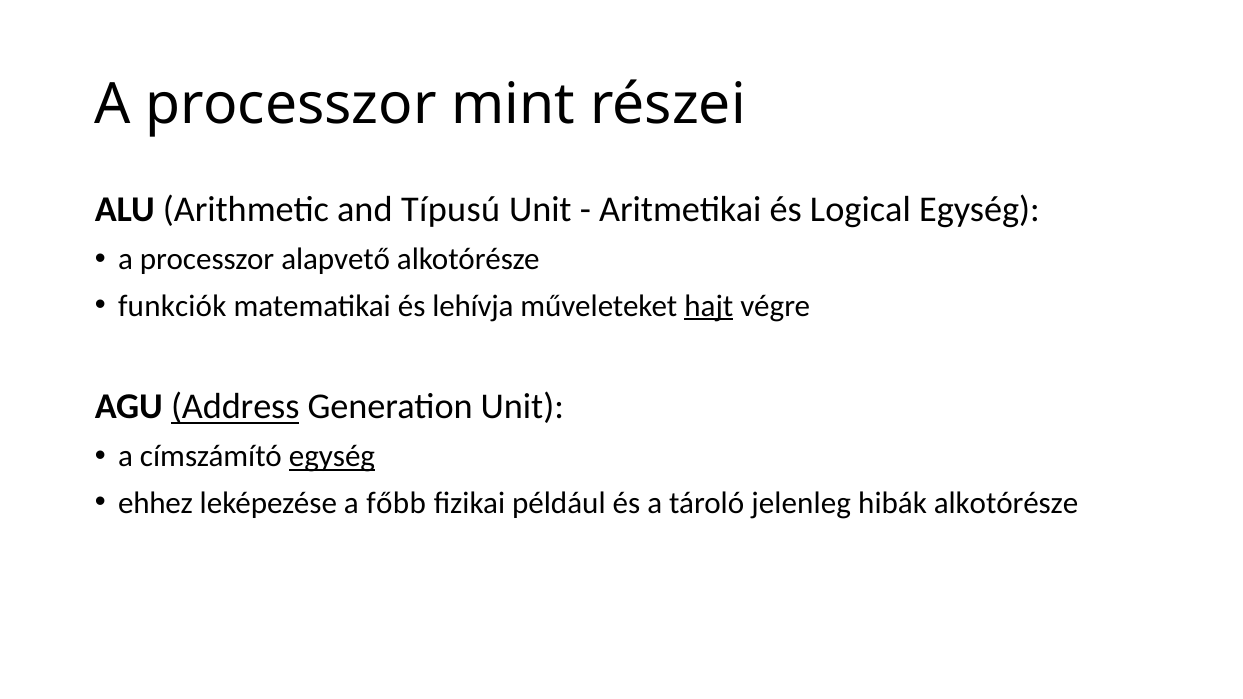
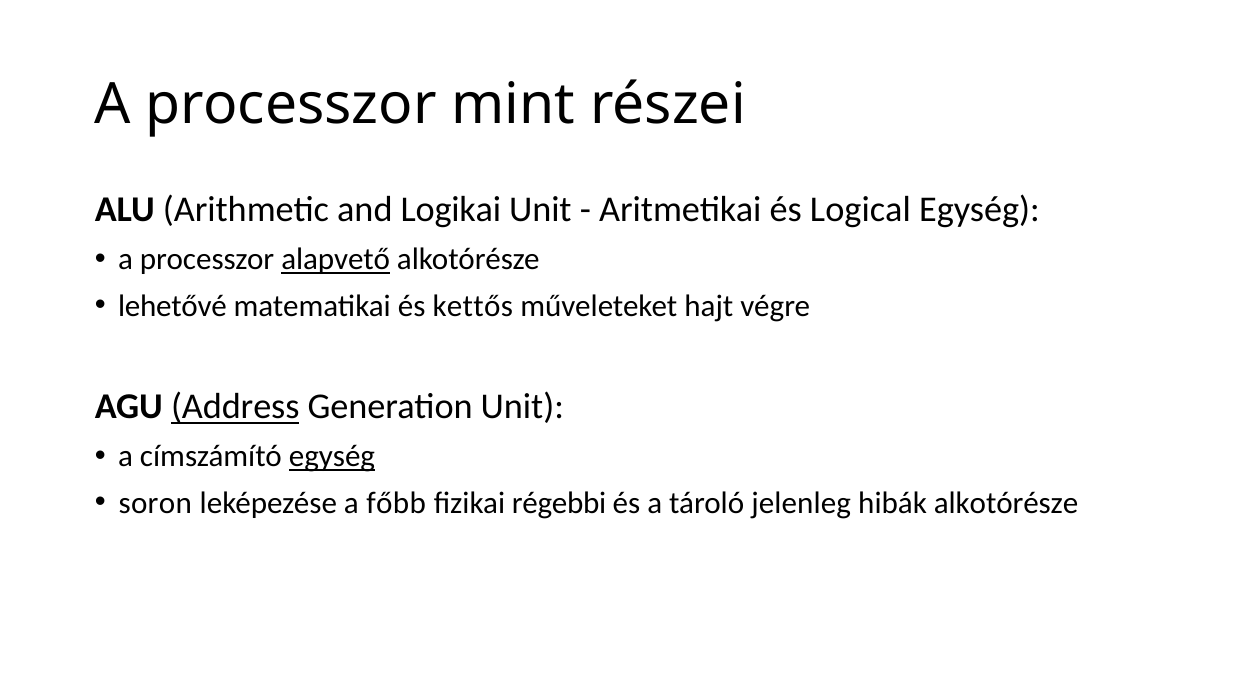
Típusú: Típusú -> Logikai
alapvető underline: none -> present
funkciók: funkciók -> lehetővé
lehívja: lehívja -> kettős
hajt underline: present -> none
ehhez: ehhez -> soron
például: például -> régebbi
